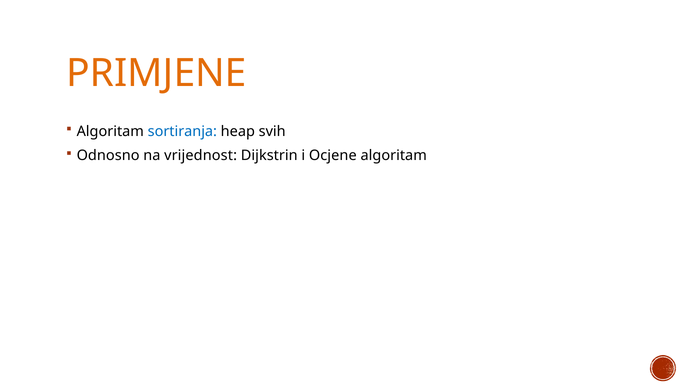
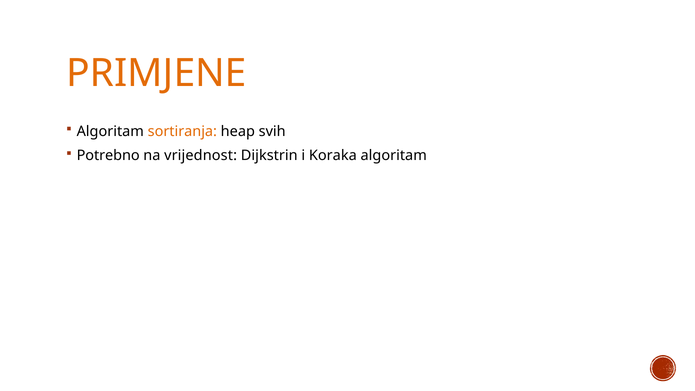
sortiranja colour: blue -> orange
Odnosno: Odnosno -> Potrebno
Ocjene: Ocjene -> Koraka
